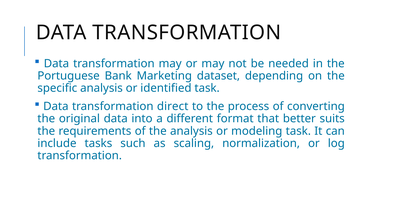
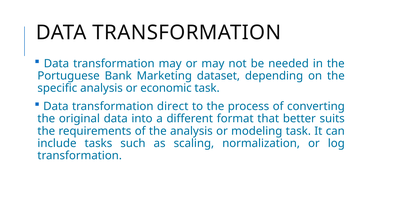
identified: identified -> economic
